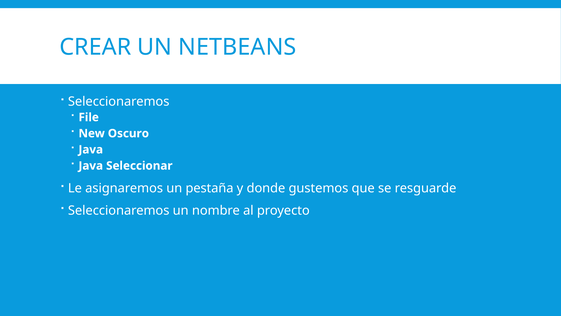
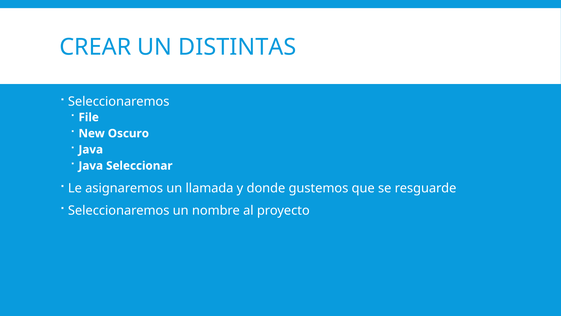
NETBEANS: NETBEANS -> DISTINTAS
pestaña: pestaña -> llamada
